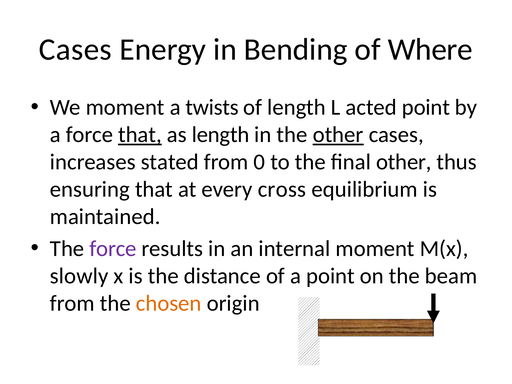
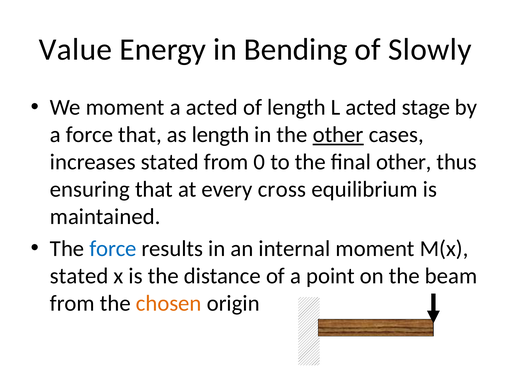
Cases at (75, 50): Cases -> Value
Where: Where -> Slowly
a twists: twists -> acted
acted point: point -> stage
that at (140, 135) underline: present -> none
force at (113, 249) colour: purple -> blue
slowly at (79, 276): slowly -> stated
